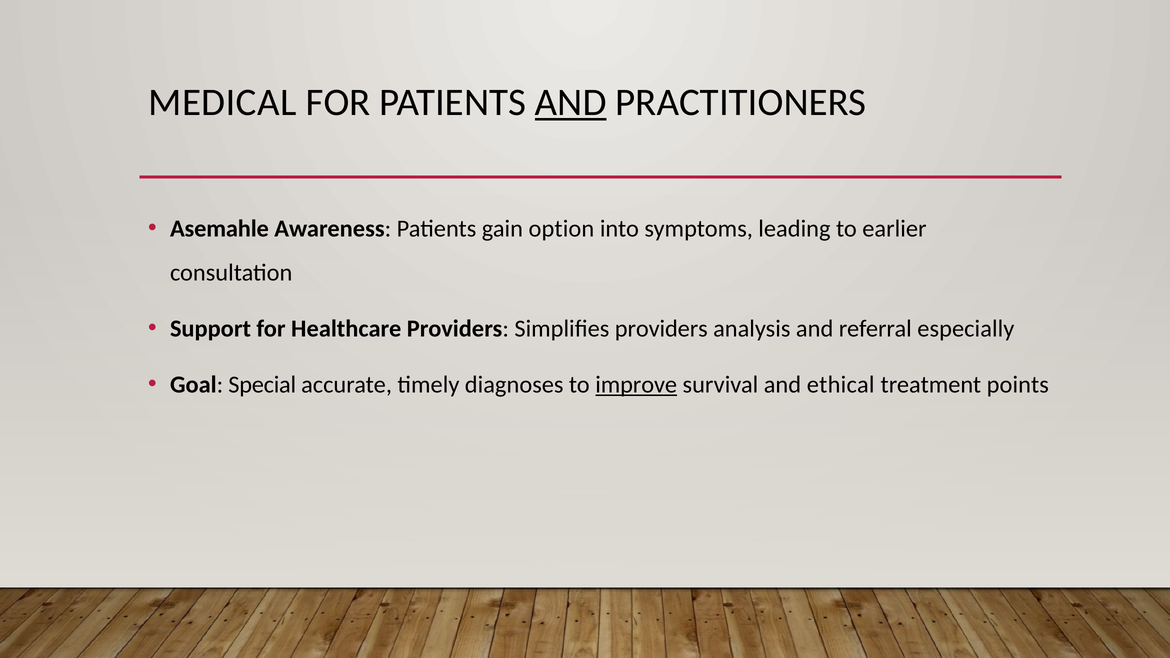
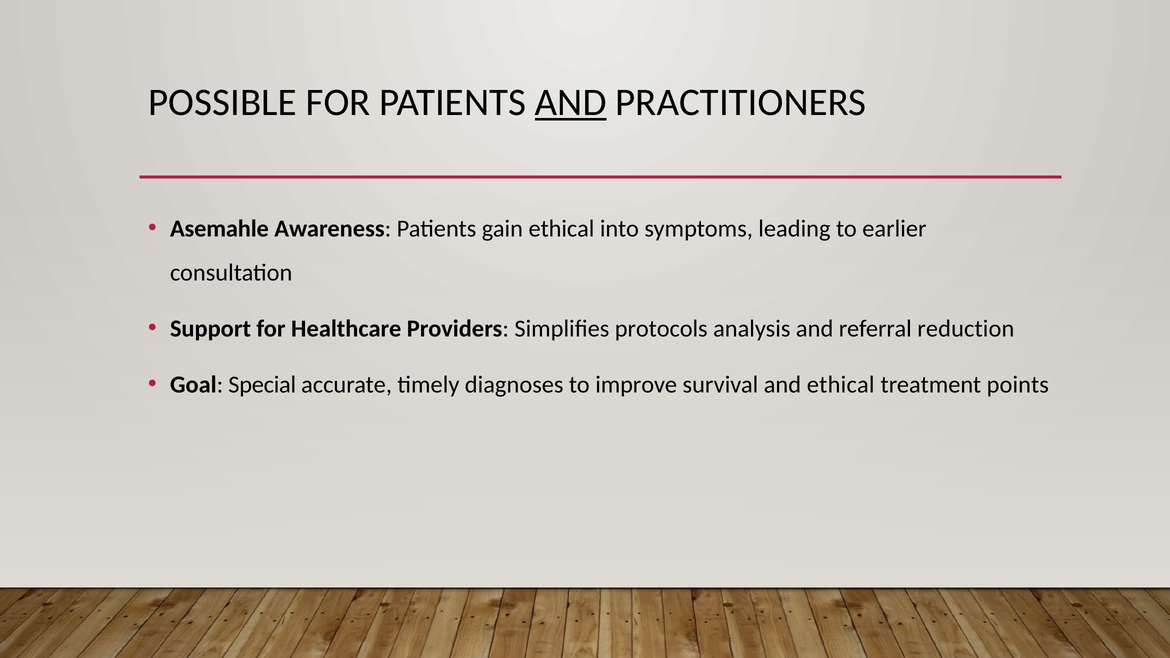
MEDICAL: MEDICAL -> POSSIBLE
gain option: option -> ethical
Simplifies providers: providers -> protocols
especially: especially -> reduction
improve underline: present -> none
